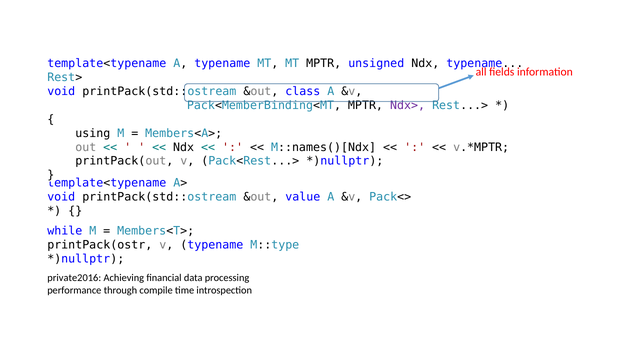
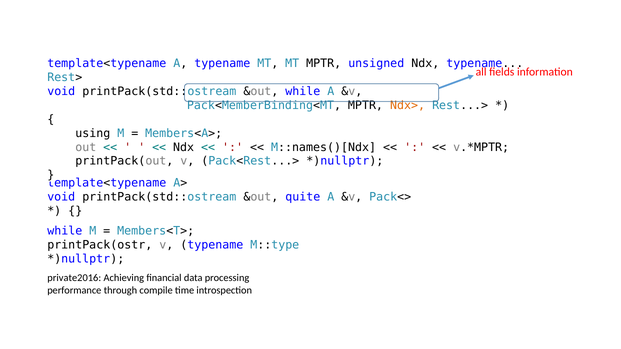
&out class: class -> while
Ndx> colour: purple -> orange
value: value -> quite
